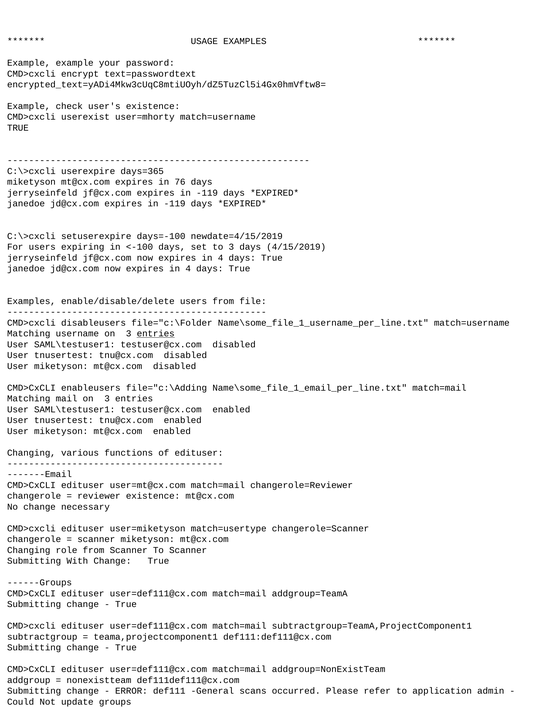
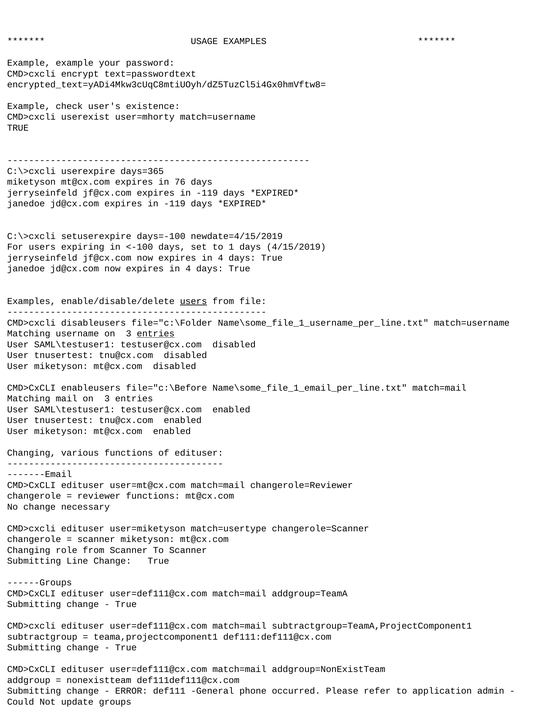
to 3: 3 -> 1
users at (194, 301) underline: none -> present
file="c:\Adding: file="c:\Adding -> file="c:\Before
reviewer existence: existence -> functions
With: With -> Line
scans: scans -> phone
